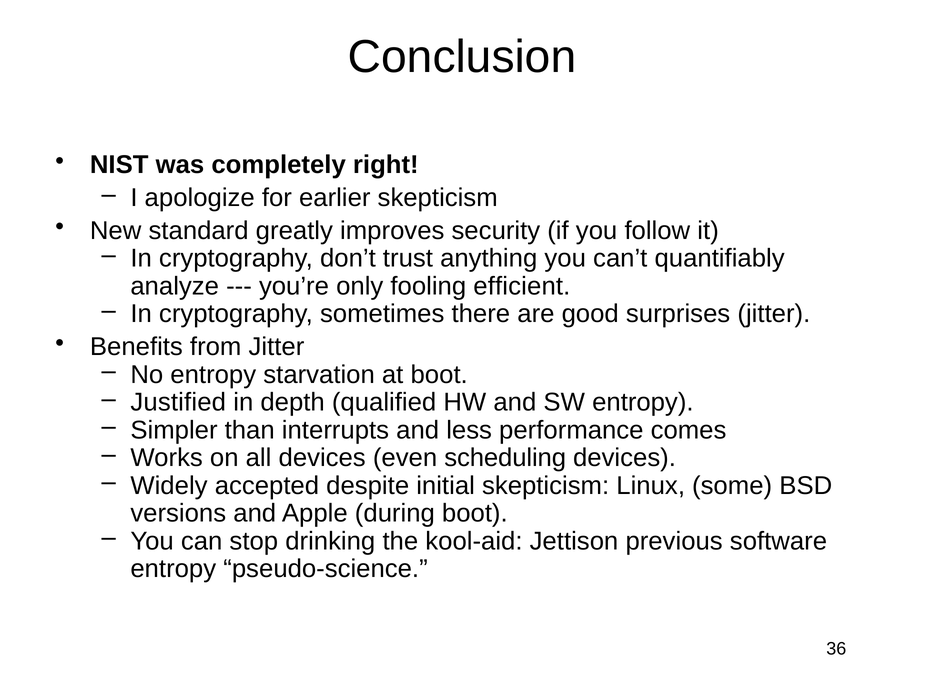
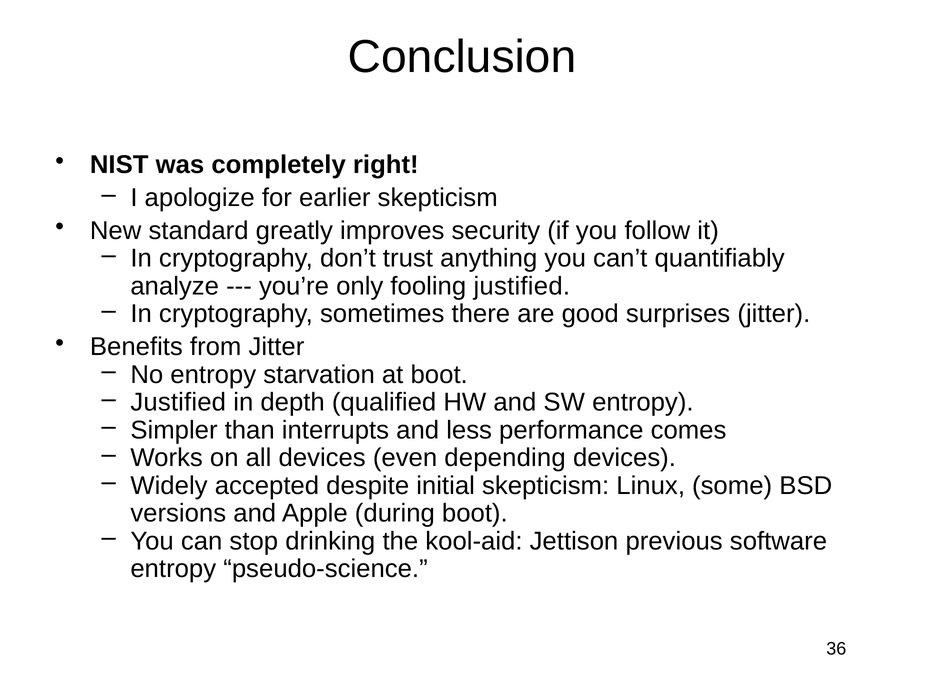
fooling efficient: efficient -> justified
scheduling: scheduling -> depending
